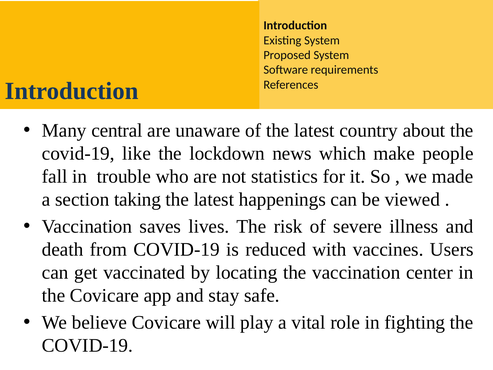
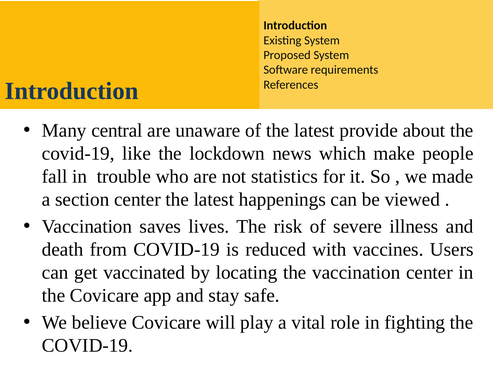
country: country -> provide
section taking: taking -> center
